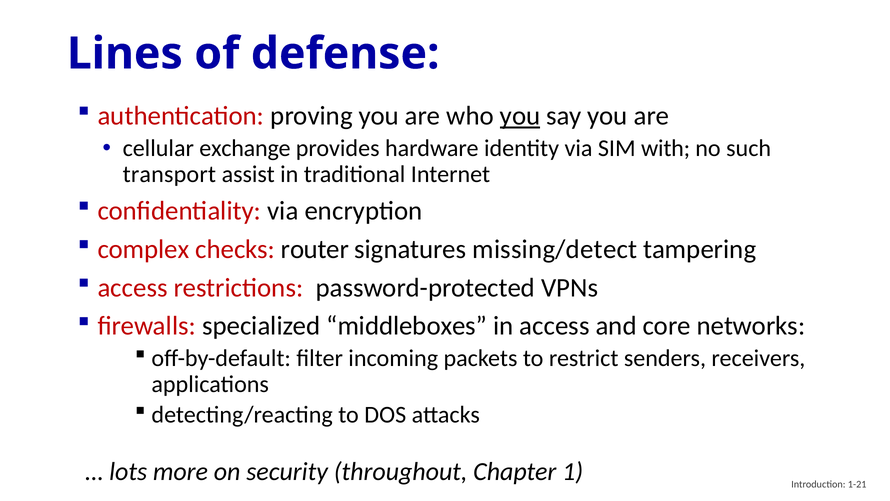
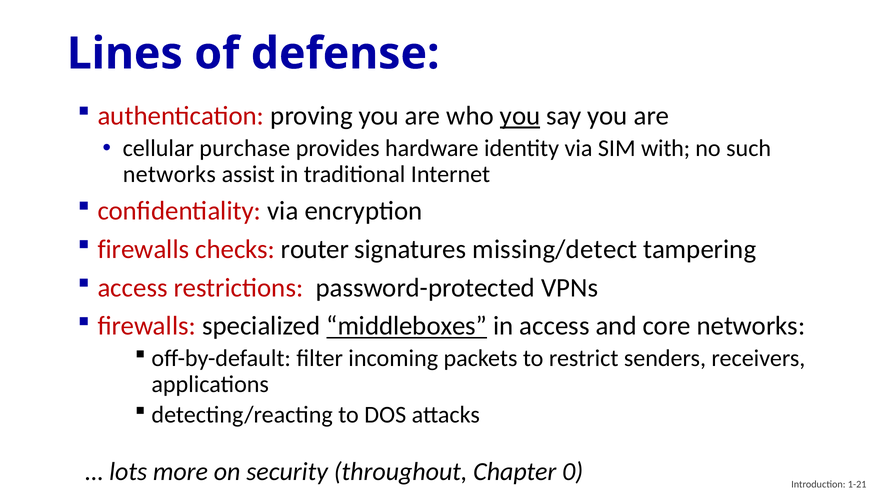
exchange: exchange -> purchase
transport at (169, 174): transport -> networks
complex at (143, 249): complex -> firewalls
middleboxes underline: none -> present
1: 1 -> 0
